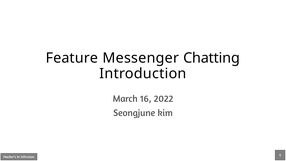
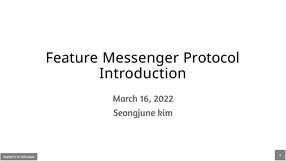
Chatting: Chatting -> Protocol
